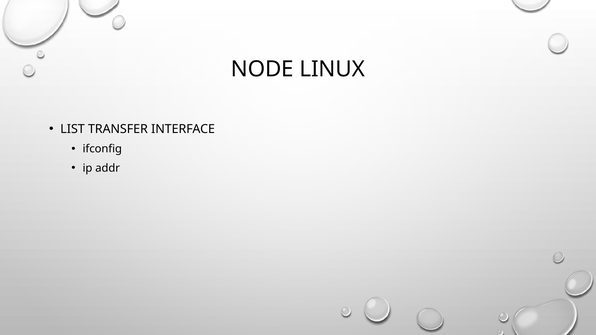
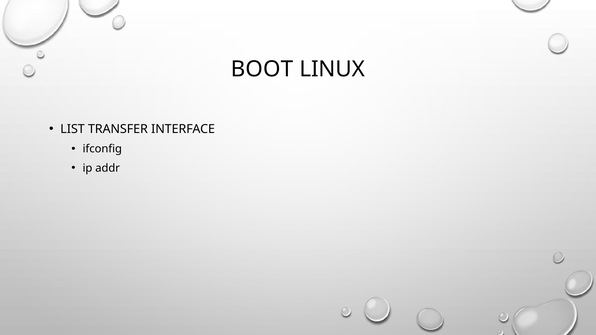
NODE: NODE -> BOOT
